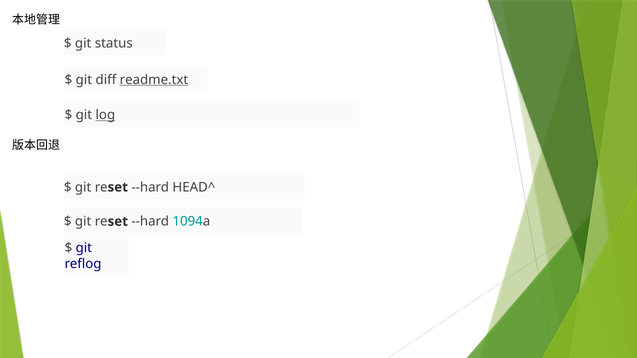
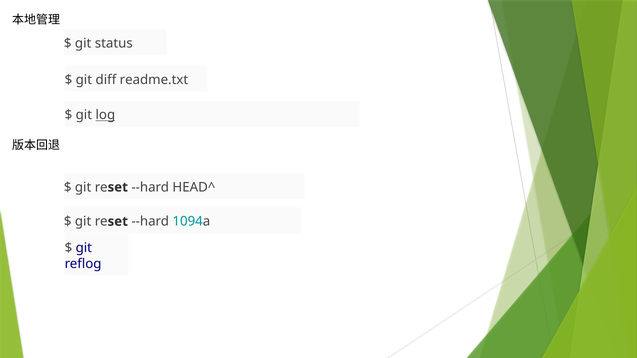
readme.txt underline: present -> none
